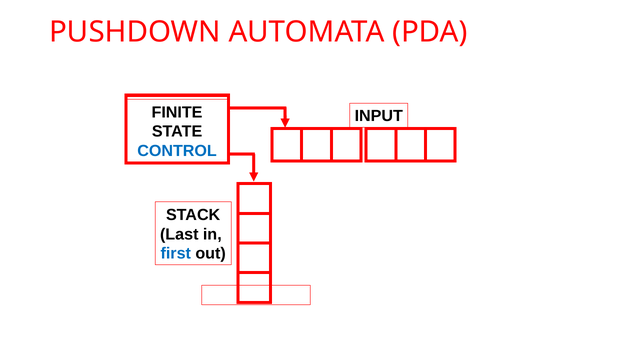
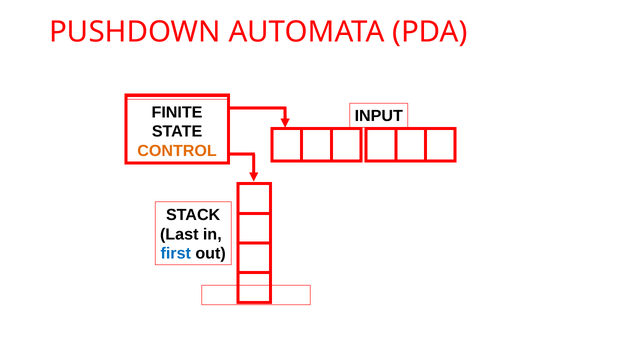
CONTROL colour: blue -> orange
